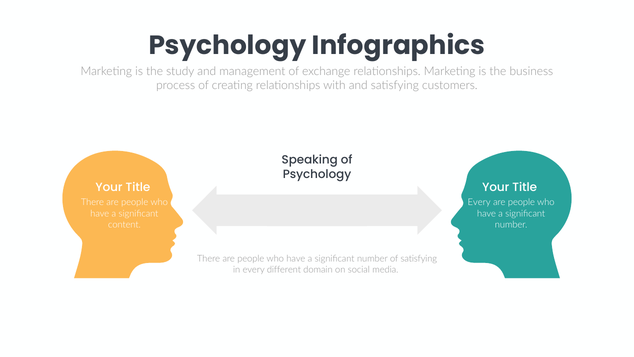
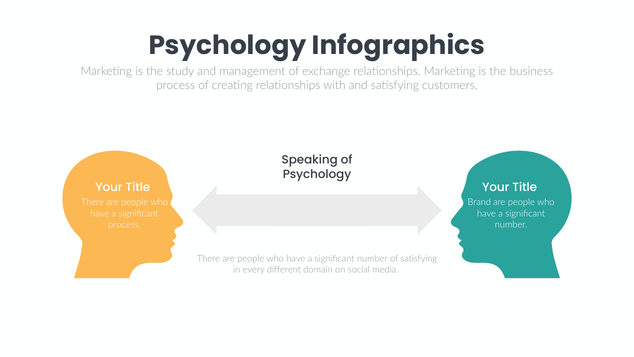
Every at (479, 202): Every -> Brand
content at (124, 224): content -> process
